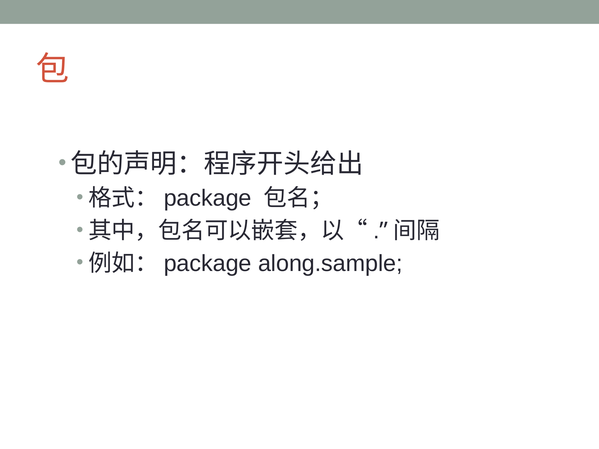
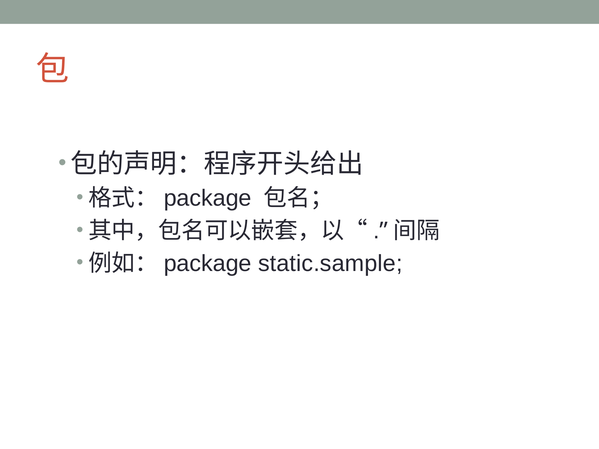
along.sample: along.sample -> static.sample
